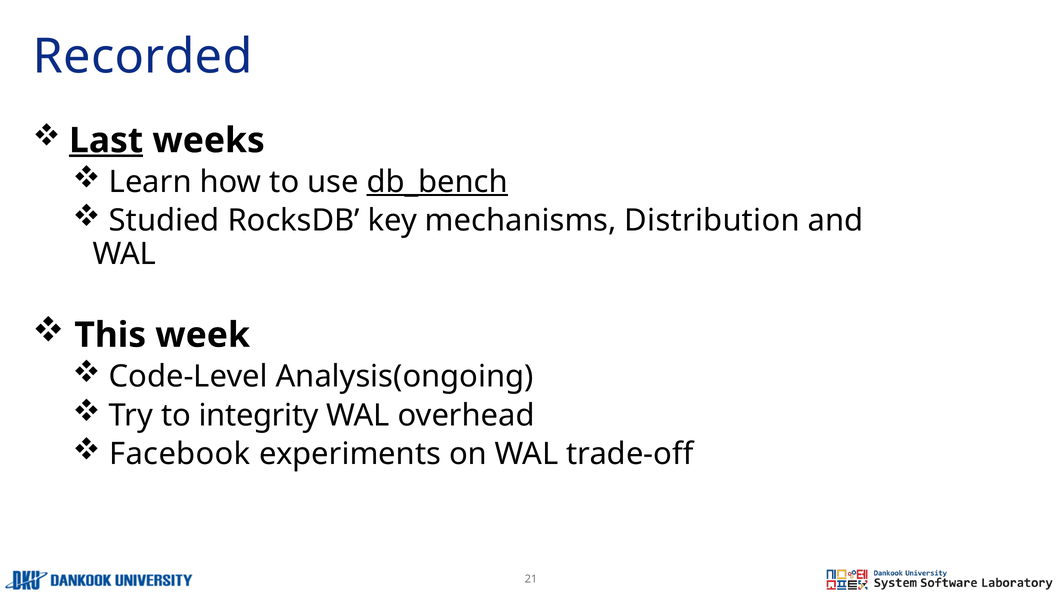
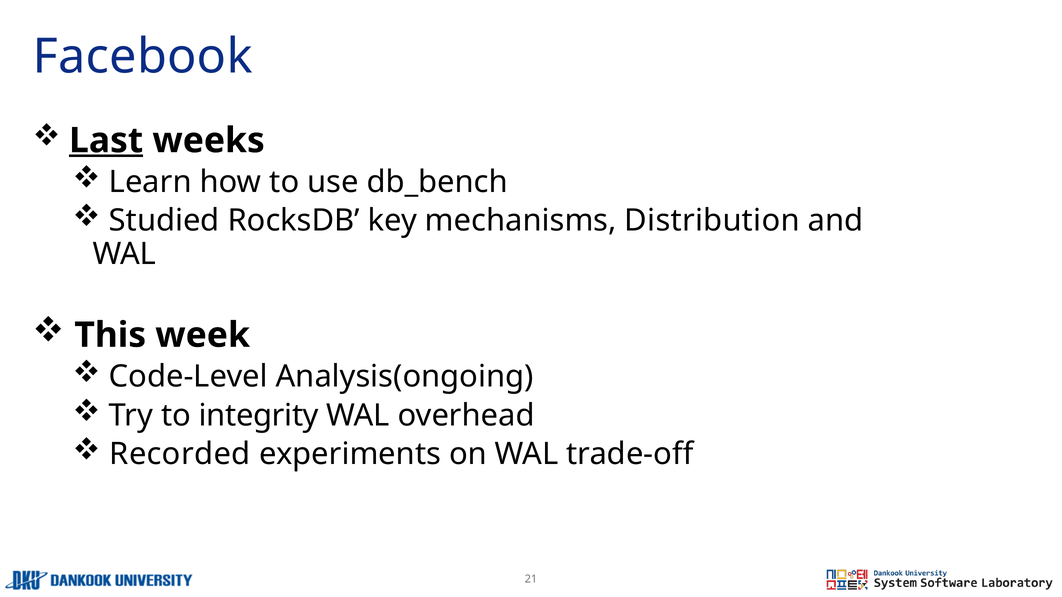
Recorded: Recorded -> Facebook
db_bench underline: present -> none
Facebook: Facebook -> Recorded
